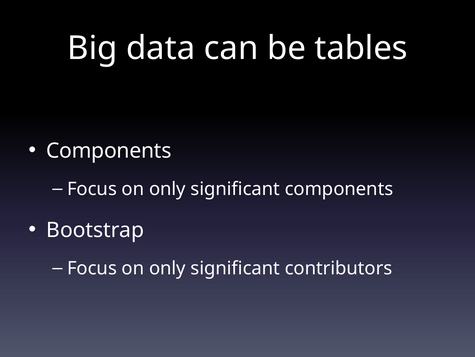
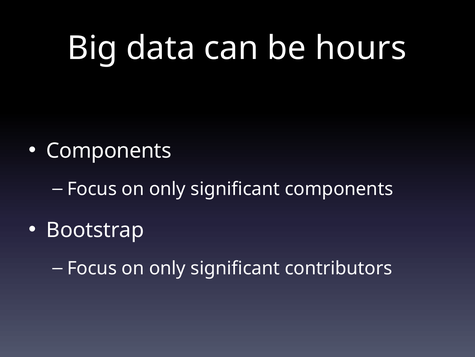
tables: tables -> hours
